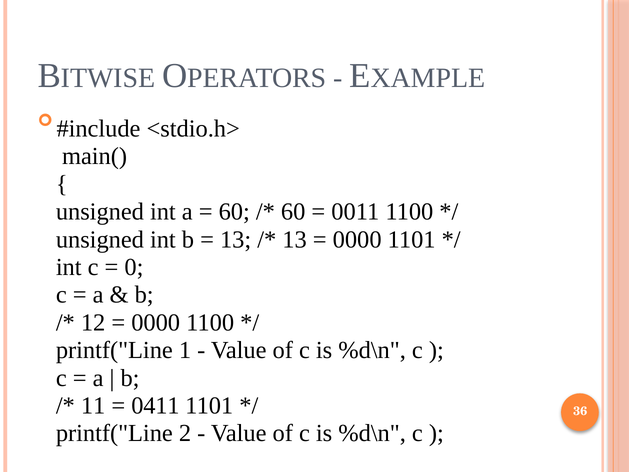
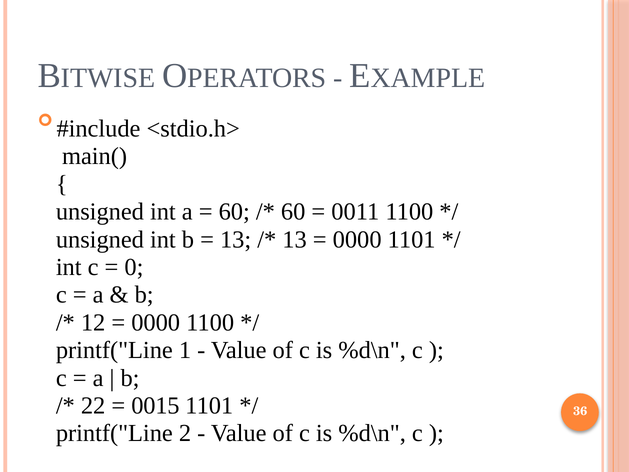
11: 11 -> 22
0411: 0411 -> 0015
